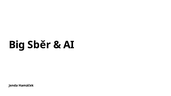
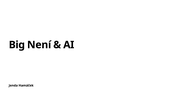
Sběr: Sběr -> Není
